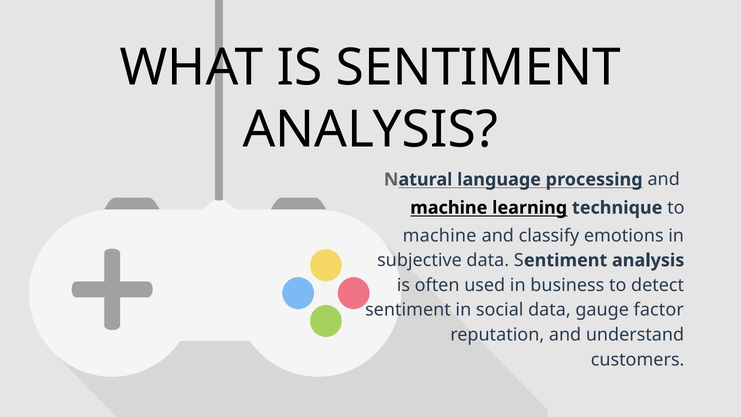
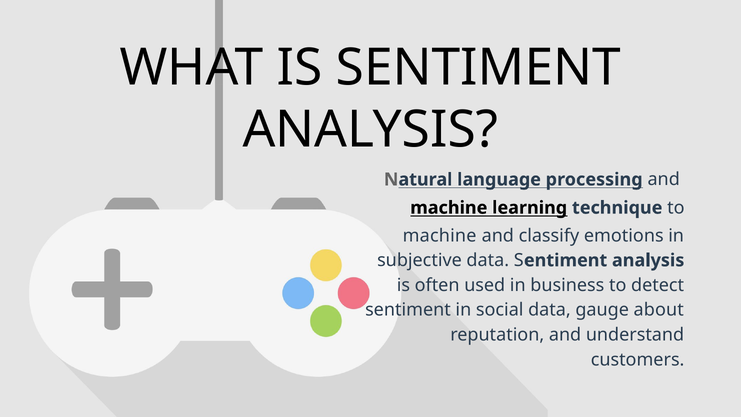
factor: factor -> about
